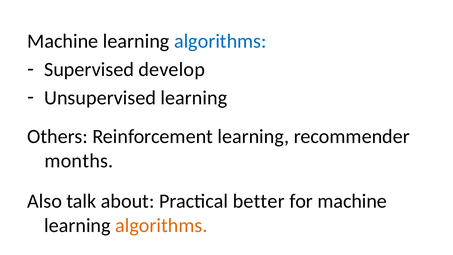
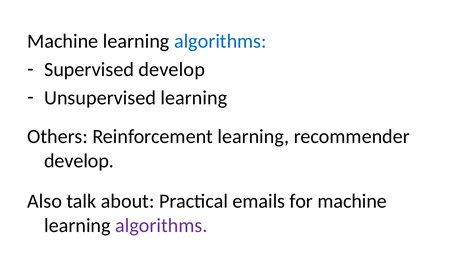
months at (79, 161): months -> develop
better: better -> emails
algorithms at (161, 225) colour: orange -> purple
